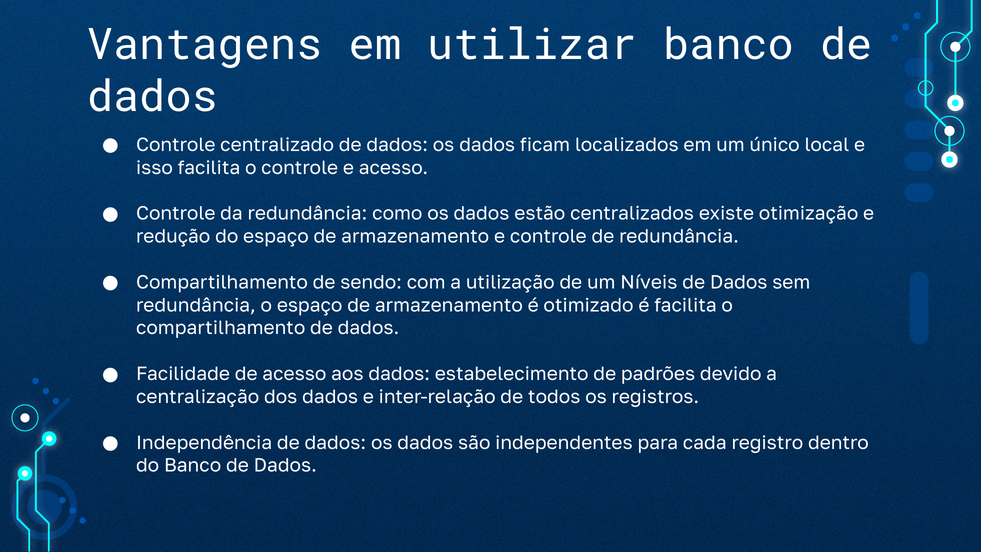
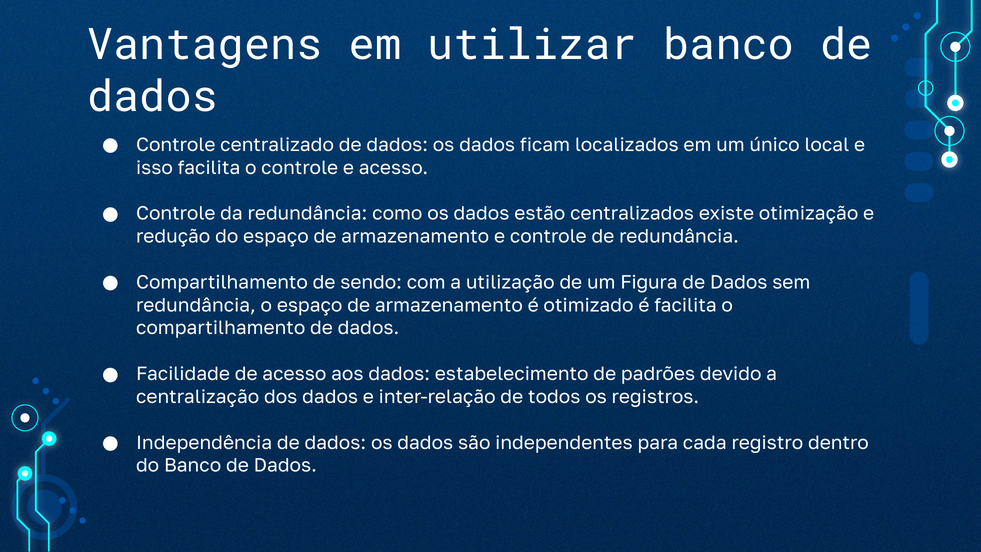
Níveis: Níveis -> Figura
